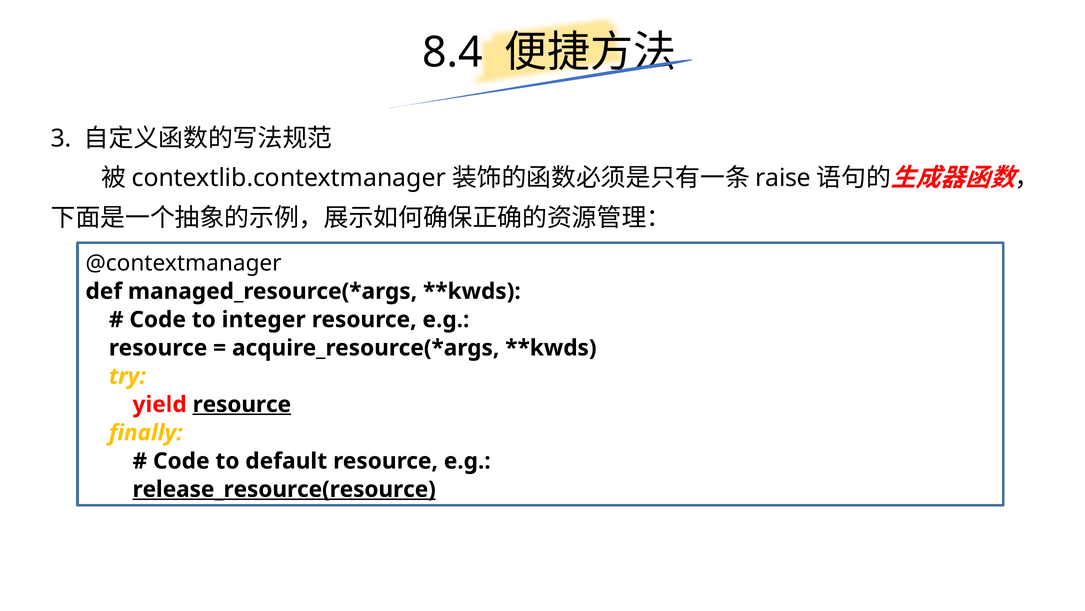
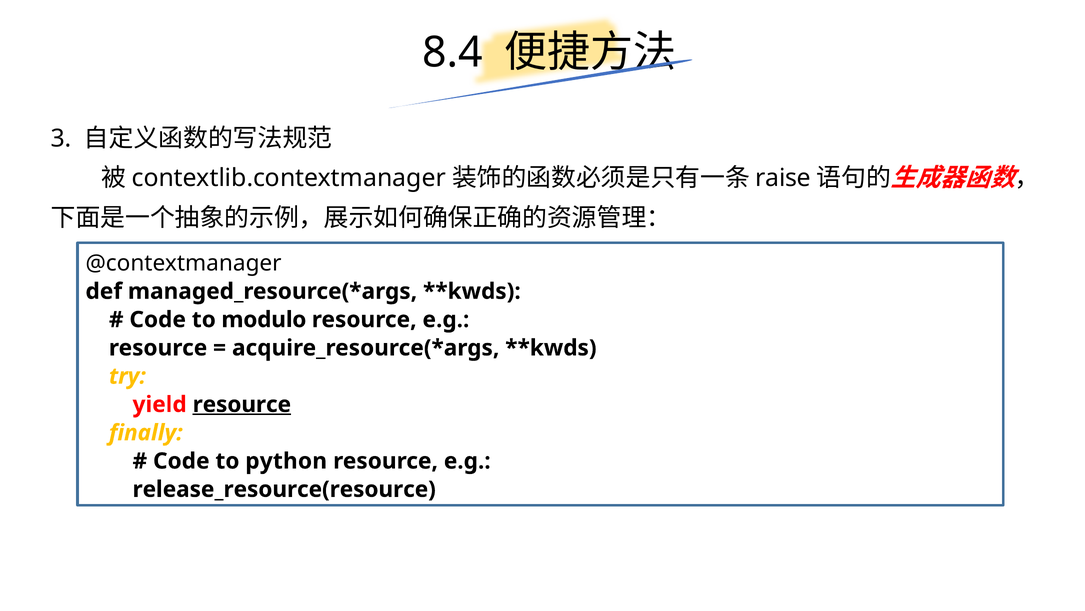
integer: integer -> modulo
default: default -> python
release_resource(resource underline: present -> none
